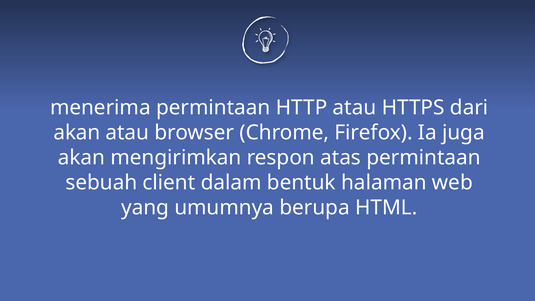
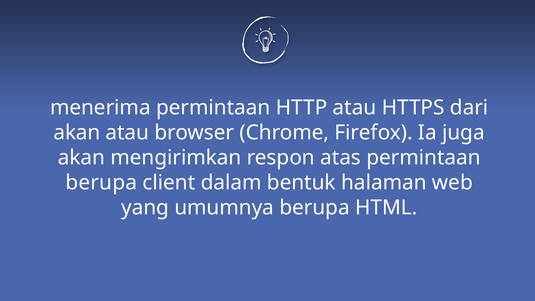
sebuah at (101, 182): sebuah -> berupa
